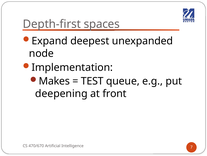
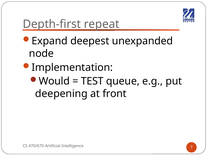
spaces: spaces -> repeat
Makes: Makes -> Would
